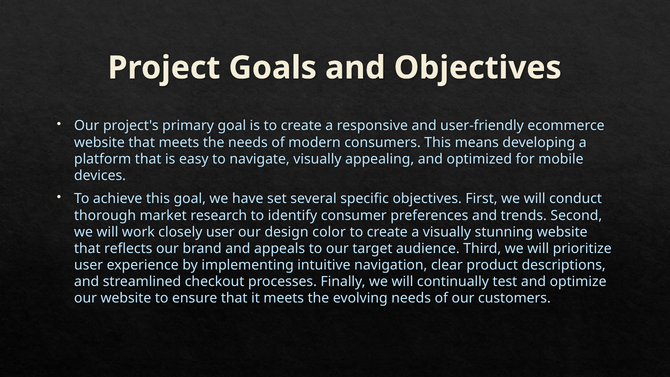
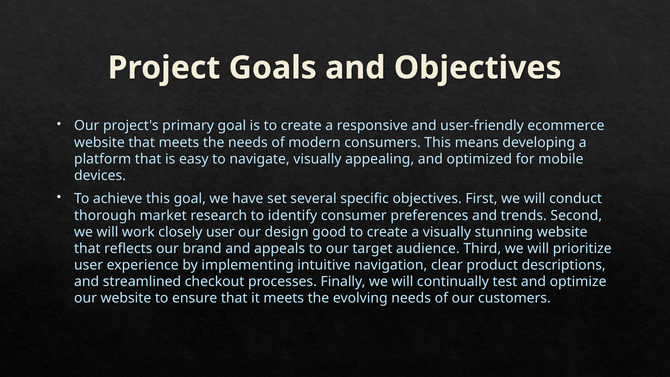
color: color -> good
